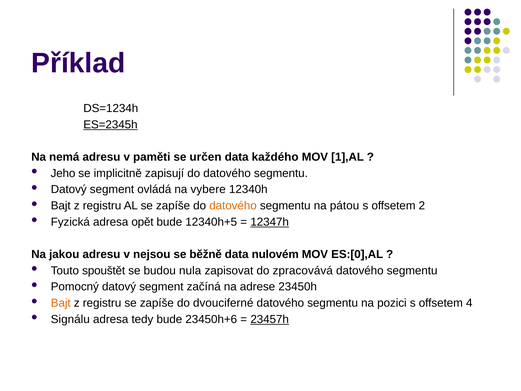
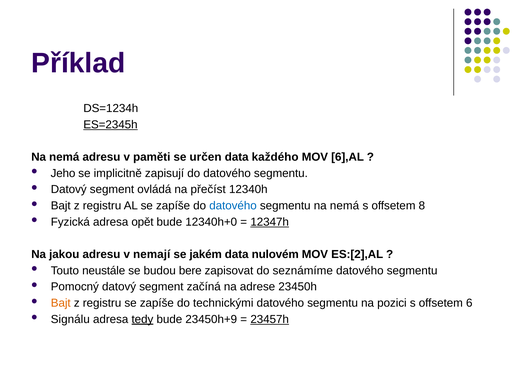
1],AL: 1],AL -> 6],AL
vybere: vybere -> přečíst
datového at (233, 206) colour: orange -> blue
segmentu na pátou: pátou -> nemá
2: 2 -> 8
12340h+5: 12340h+5 -> 12340h+0
nejsou: nejsou -> nemají
běžně: běžně -> jakém
ES:[0],AL: ES:[0],AL -> ES:[2],AL
spouštět: spouštět -> neustále
nula: nula -> bere
zpracovává: zpracovává -> seznámíme
dvouciferné: dvouciferné -> technickými
4: 4 -> 6
tedy underline: none -> present
23450h+6: 23450h+6 -> 23450h+9
